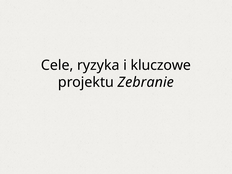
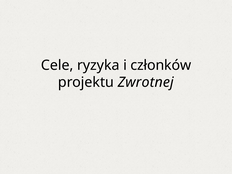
kluczowe: kluczowe -> członków
Zebranie: Zebranie -> Zwrotnej
